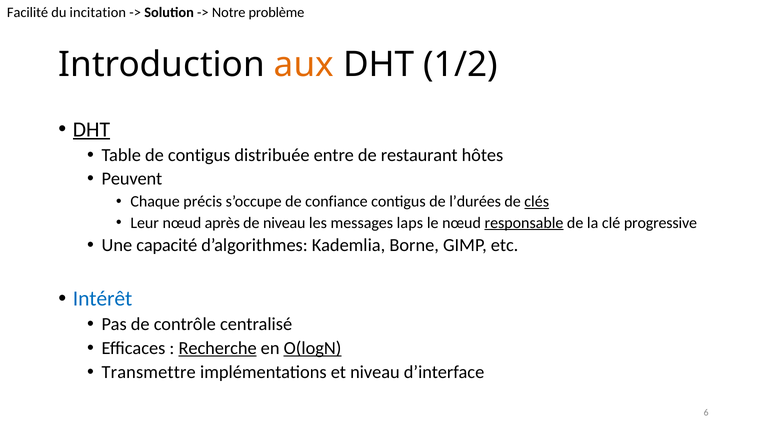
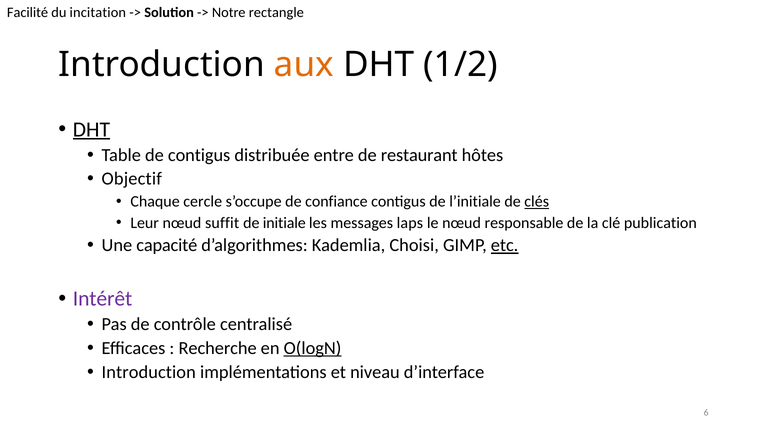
problème: problème -> rectangle
Peuvent: Peuvent -> Objectif
précis: précis -> cercle
l’durées: l’durées -> l’initiale
après: après -> suffit
de niveau: niveau -> initiale
responsable underline: present -> none
progressive: progressive -> publication
Borne: Borne -> Choisi
etc underline: none -> present
Intérêt colour: blue -> purple
Recherche underline: present -> none
Transmettre at (149, 372): Transmettre -> Introduction
